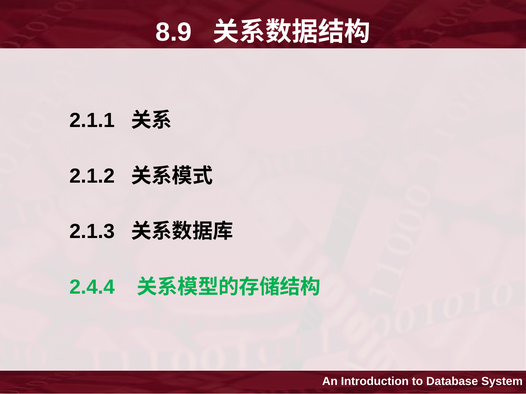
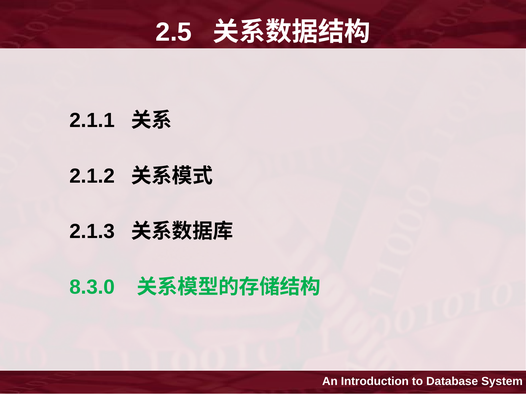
8.9: 8.9 -> 2.5
2.4.4: 2.4.4 -> 8.3.0
